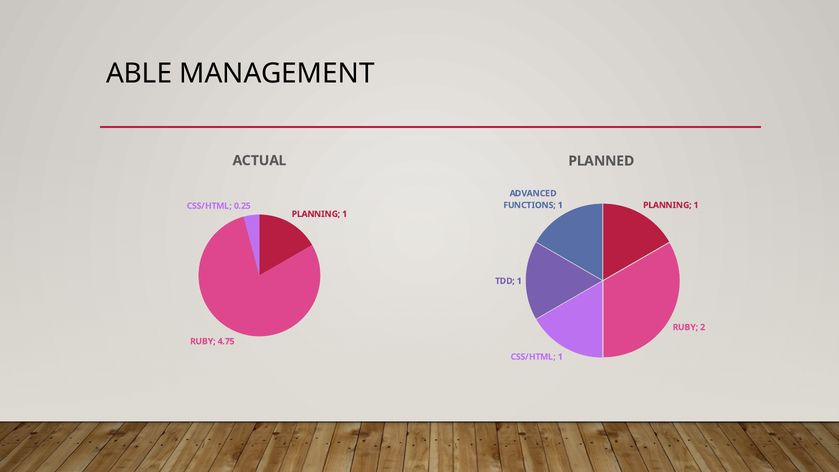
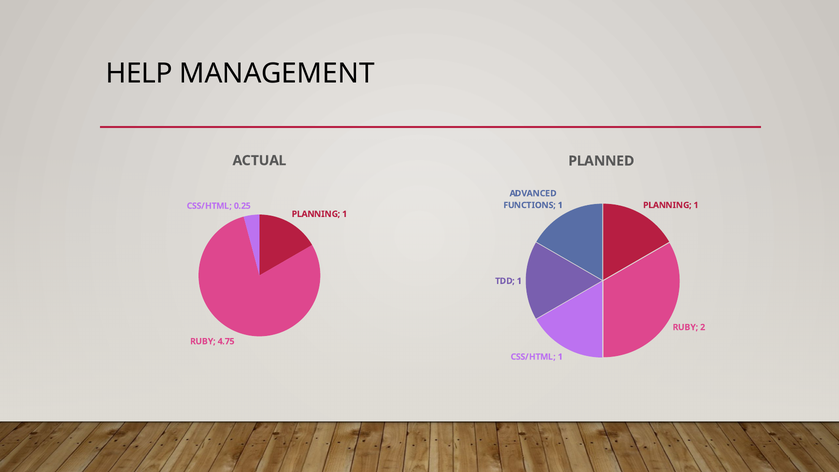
ABLE: ABLE -> HELP
